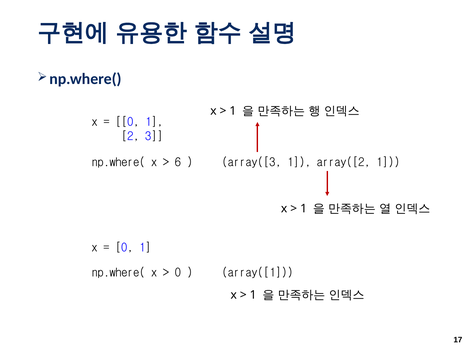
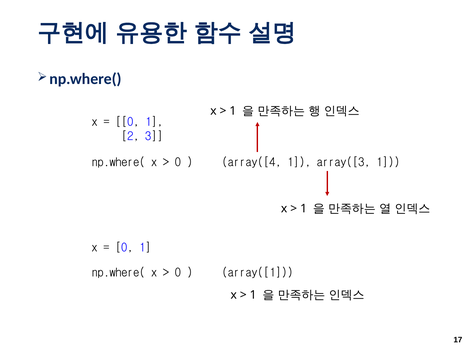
6 at (178, 162): 6 -> 0
array([3: array([3 -> array([4
array([2: array([2 -> array([3
